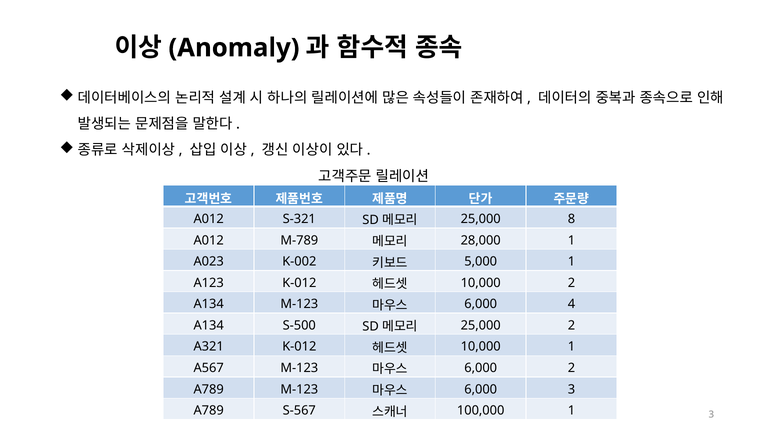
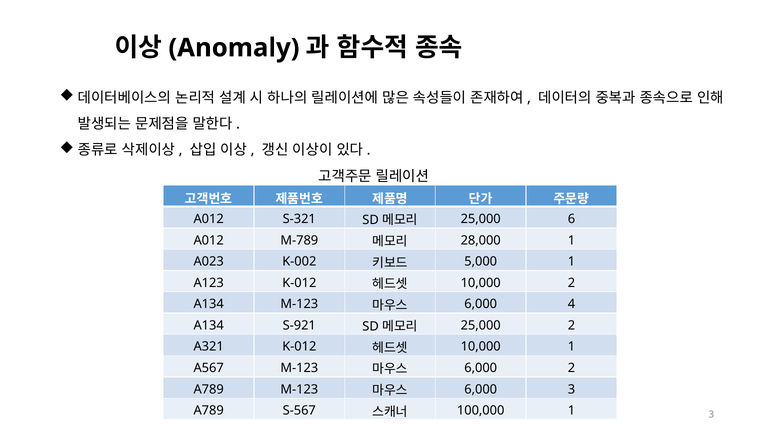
8: 8 -> 6
S-500: S-500 -> S-921
